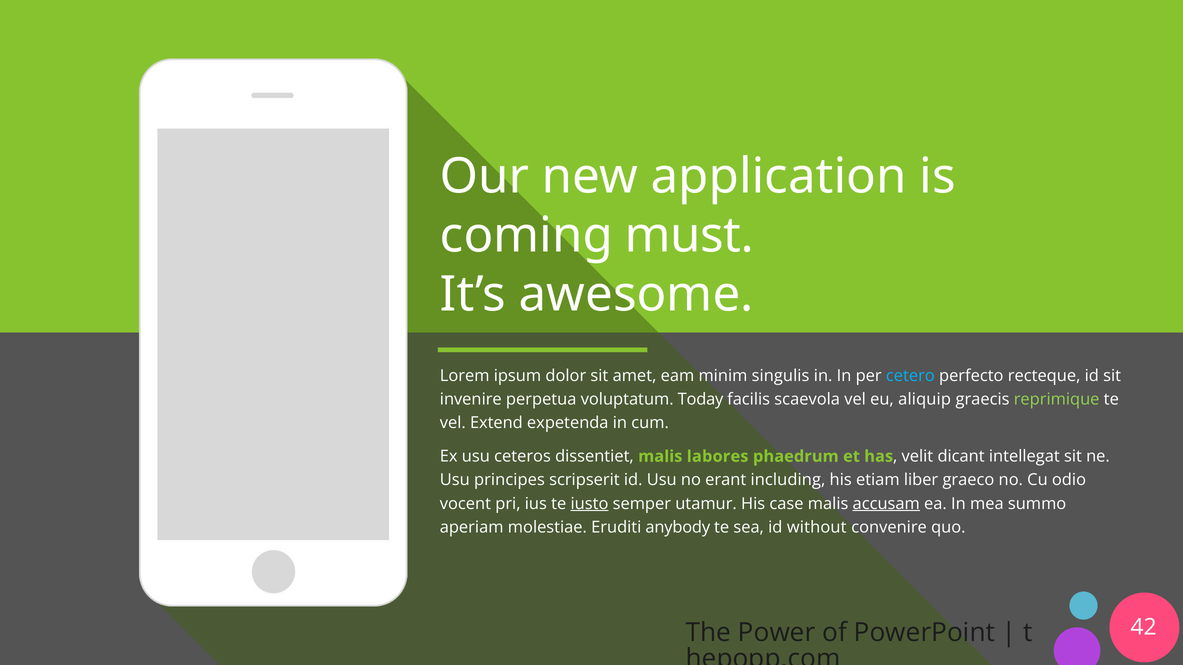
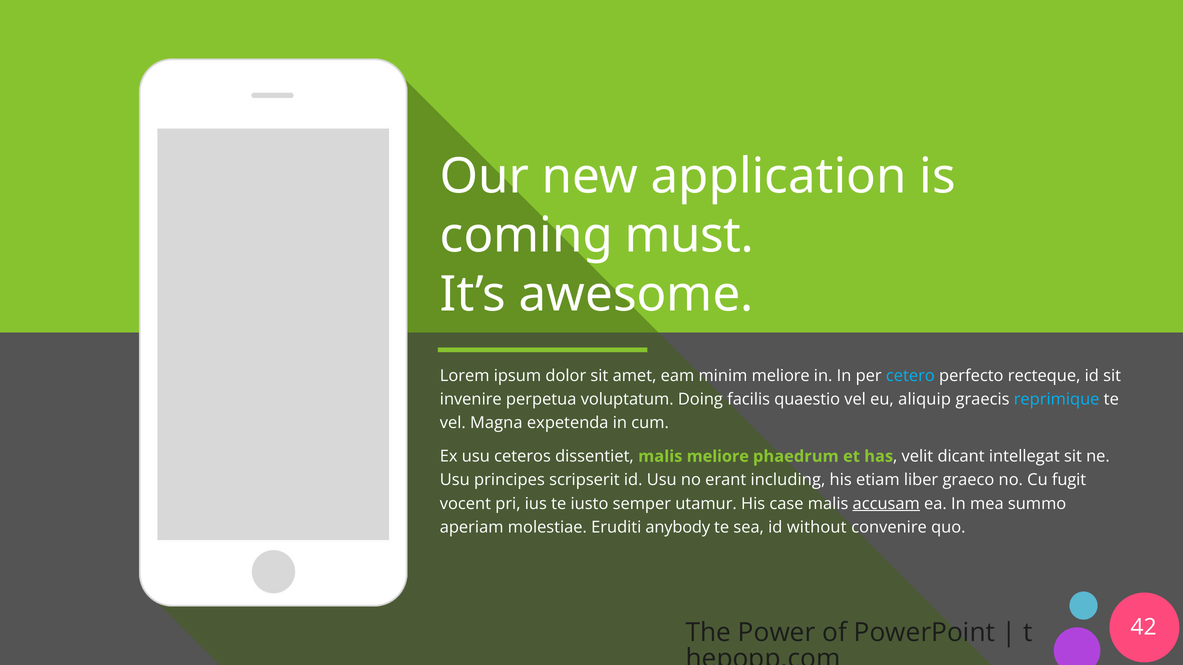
minim singulis: singulis -> meliore
Today: Today -> Doing
scaevola: scaevola -> quaestio
reprimique colour: light green -> light blue
Extend: Extend -> Magna
malis labores: labores -> meliore
odio: odio -> fugit
iusto underline: present -> none
